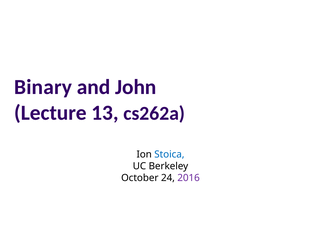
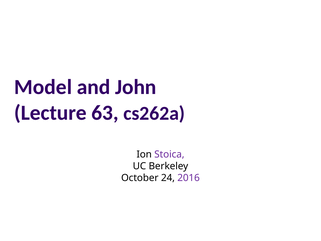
Binary: Binary -> Model
13: 13 -> 63
Stoica colour: blue -> purple
